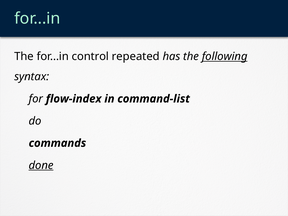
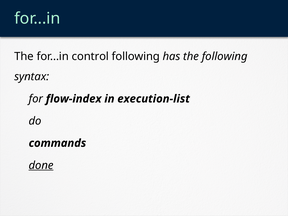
control repeated: repeated -> following
following at (225, 56) underline: present -> none
command-list: command-list -> execution-list
